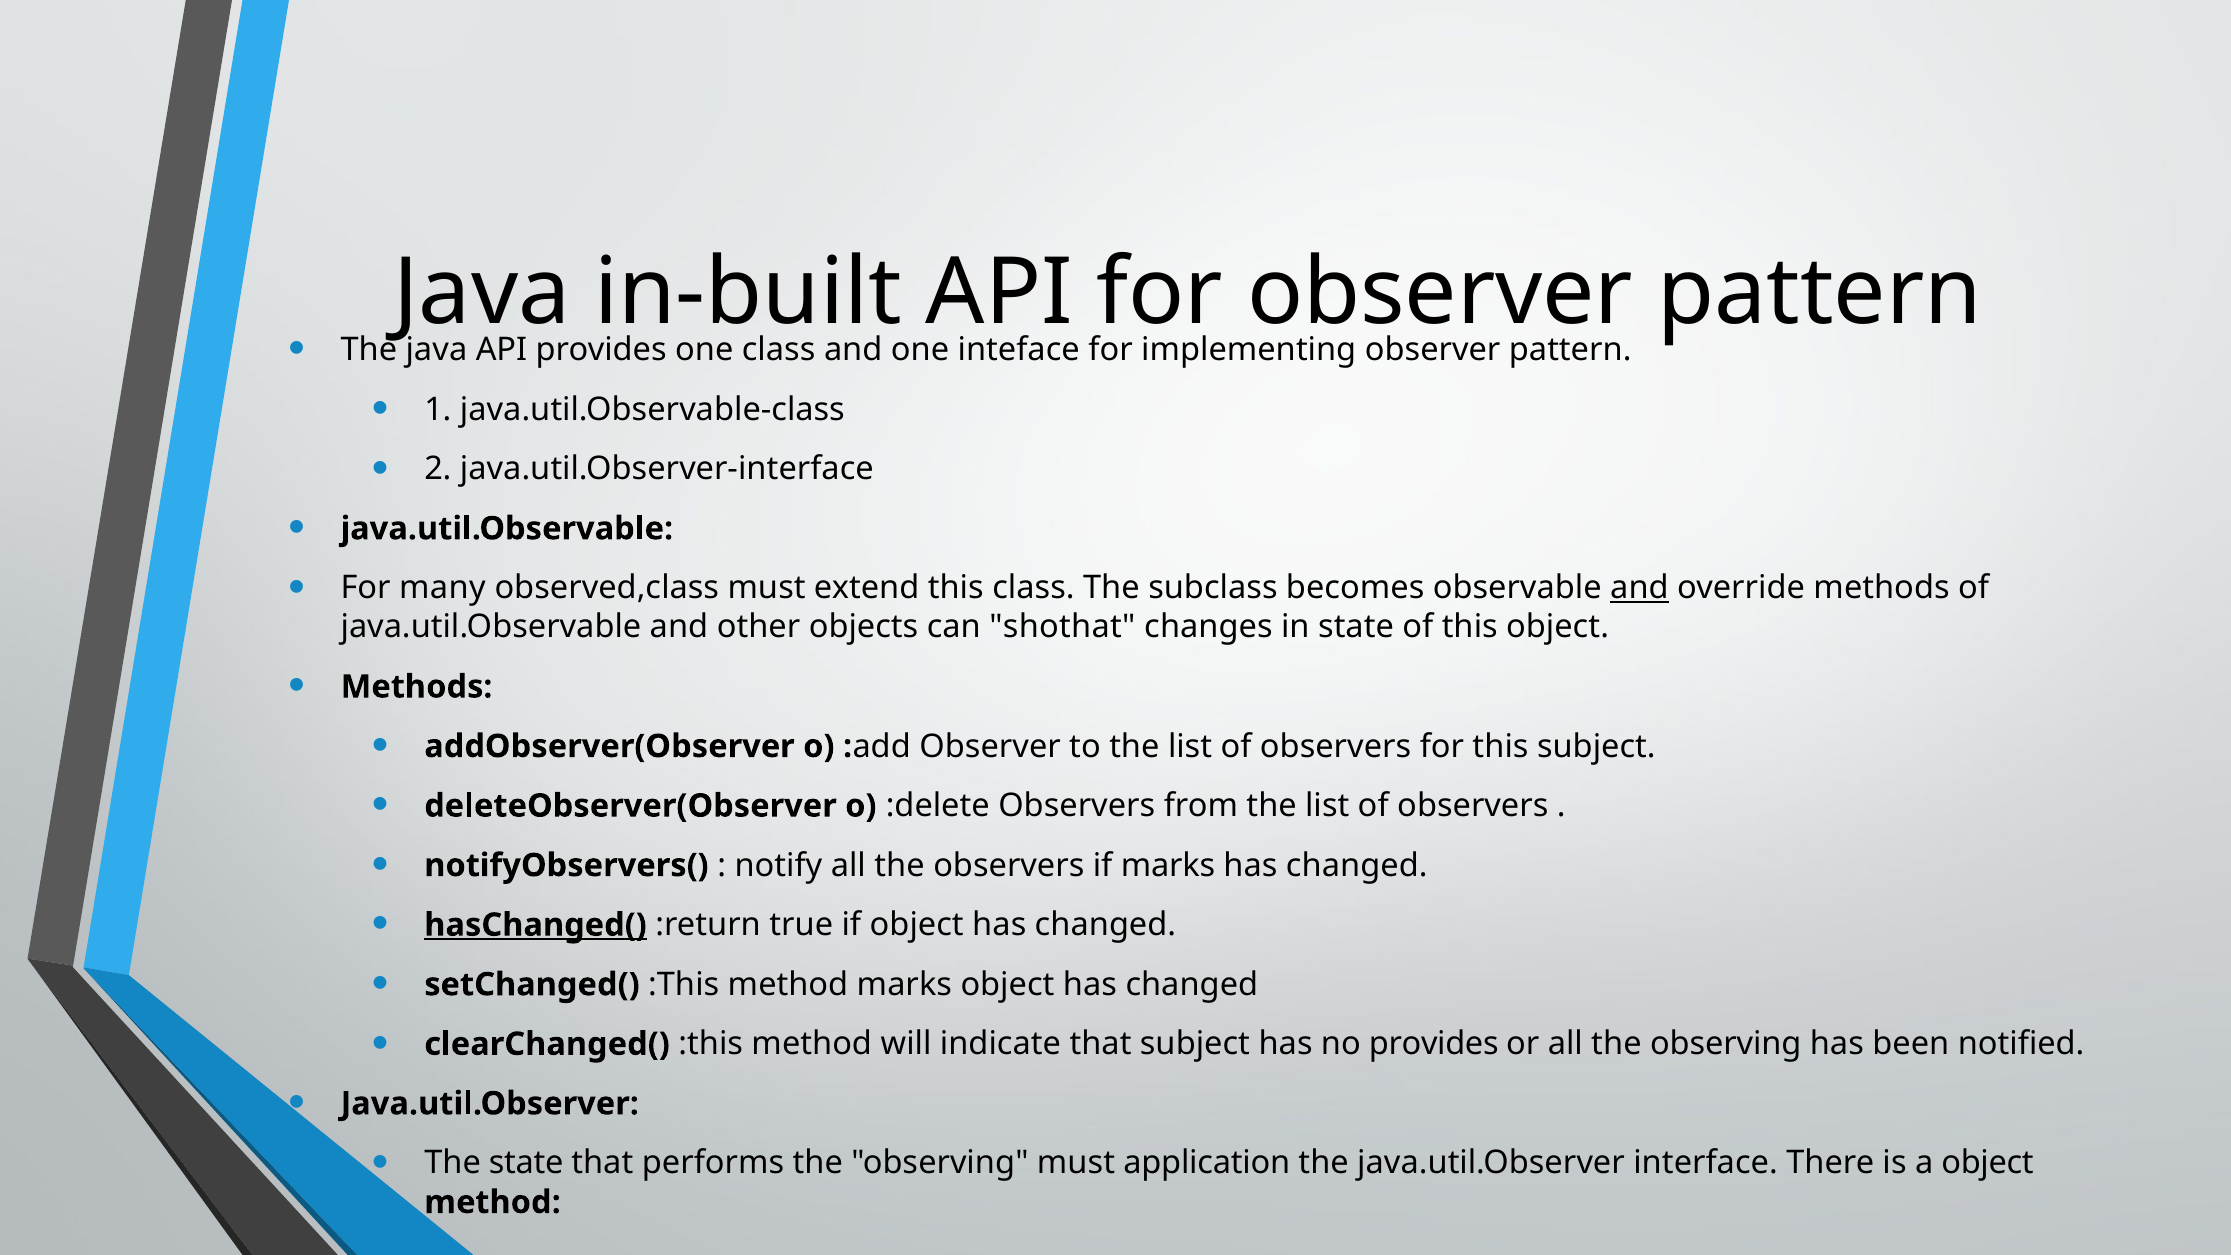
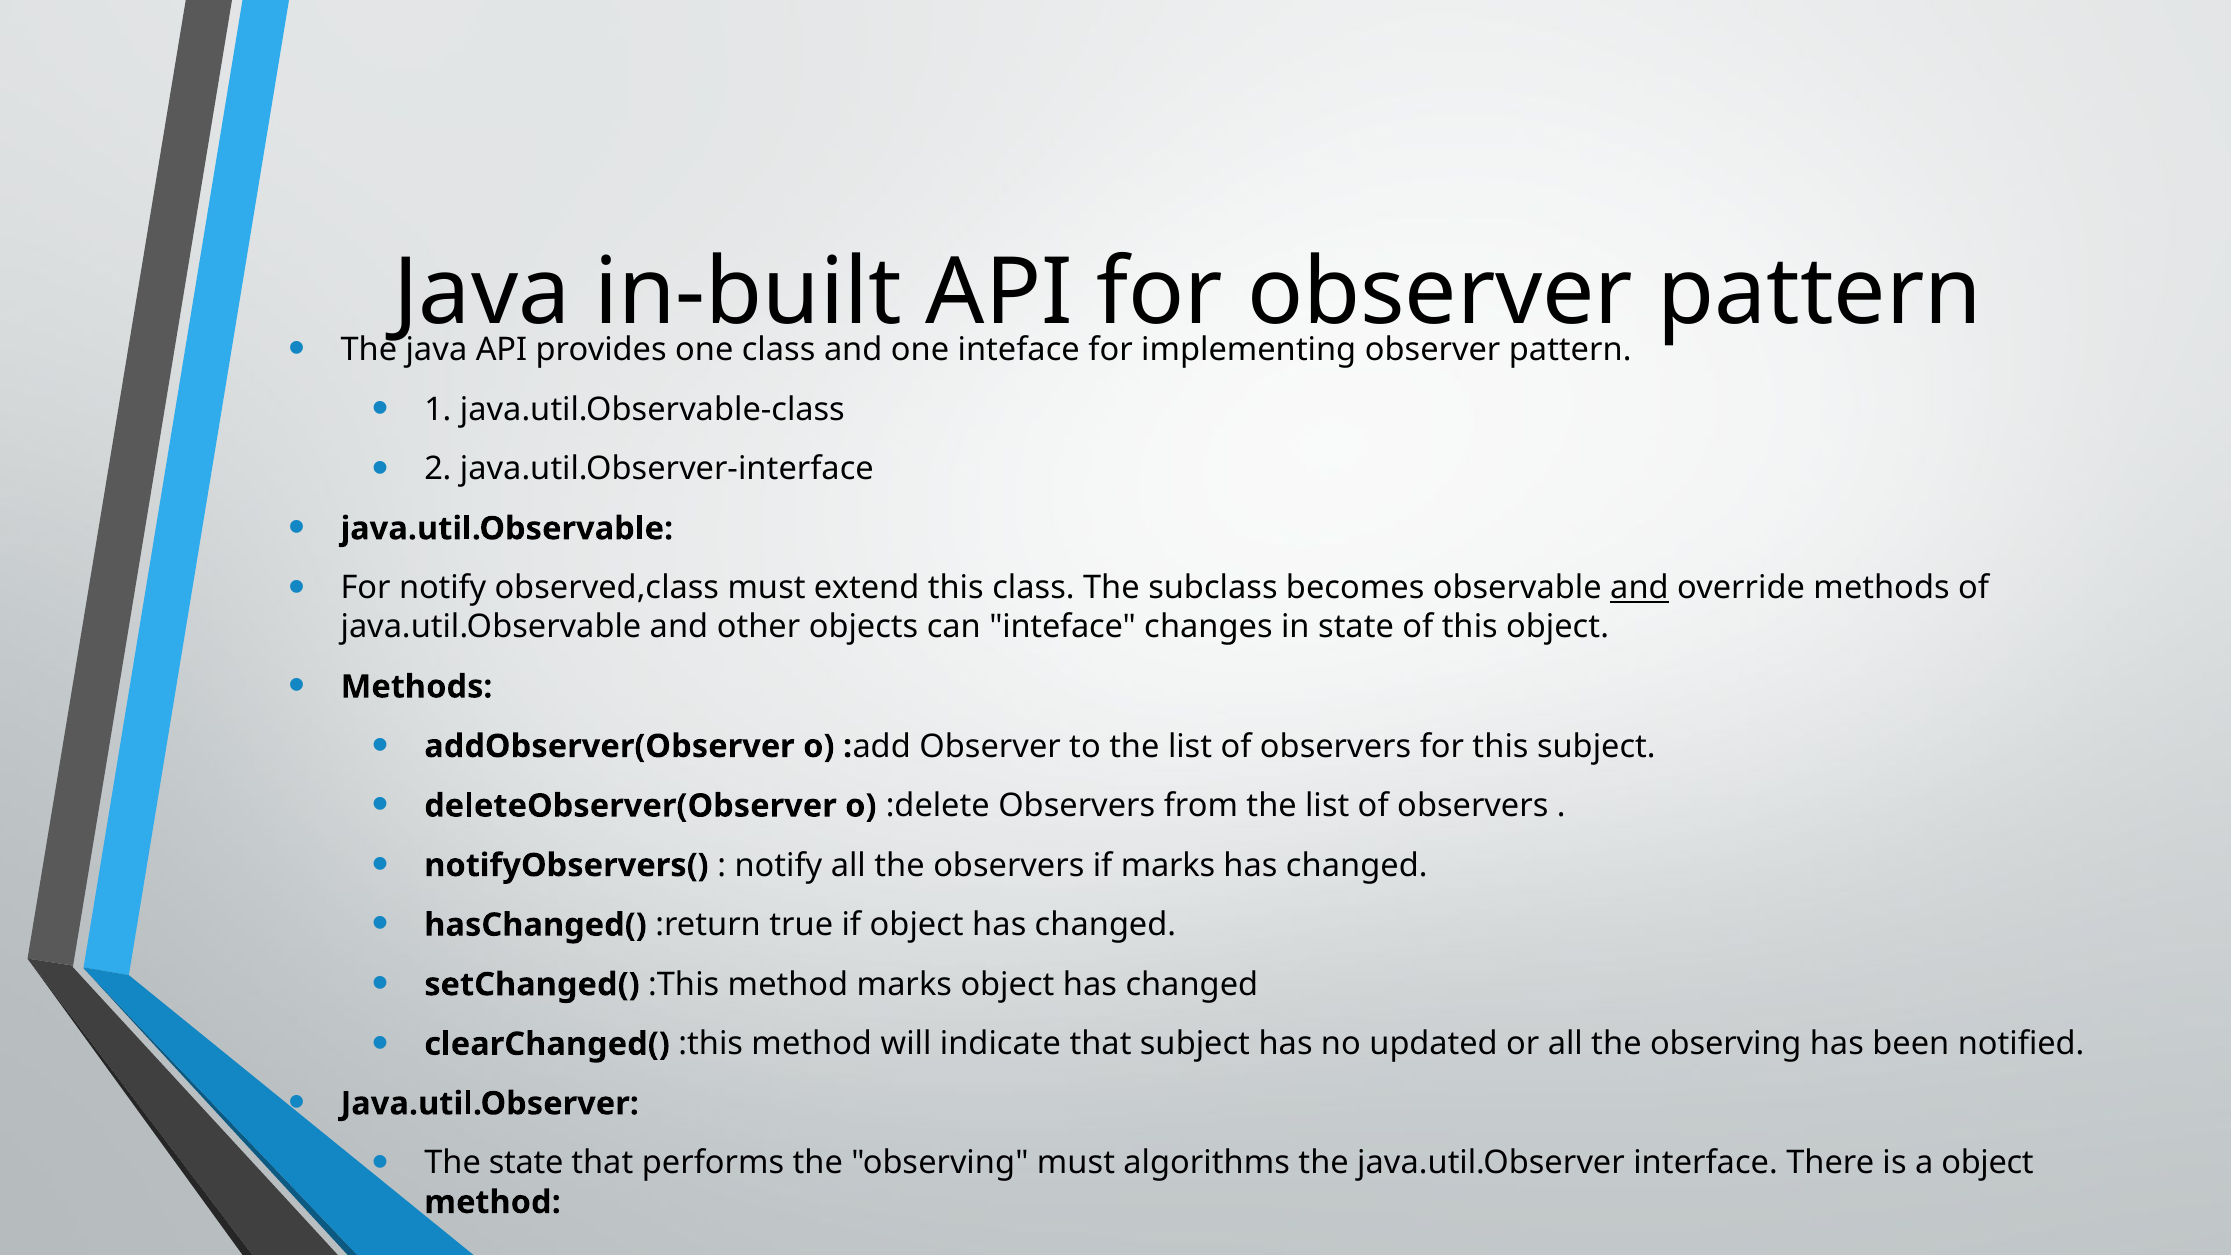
For many: many -> notify
can shothat: shothat -> inteface
hasChanged( underline: present -> none
no provides: provides -> updated
application: application -> algorithms
